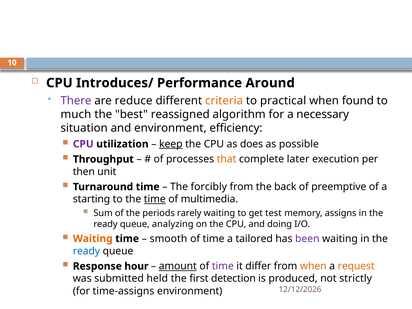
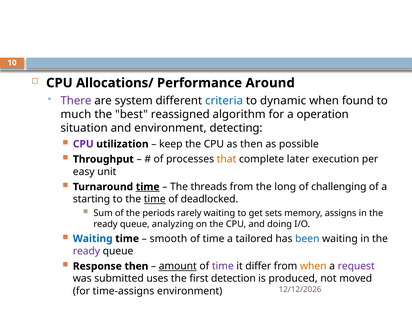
Introduces/: Introduces/ -> Allocations/
reduce: reduce -> system
criteria colour: orange -> blue
practical: practical -> dynamic
necessary: necessary -> operation
efficiency: efficiency -> detecting
keep underline: present -> none
as does: does -> then
then: then -> easy
time at (148, 187) underline: none -> present
forcibly: forcibly -> threads
back: back -> long
preemptive: preemptive -> challenging
multimedia: multimedia -> deadlocked
test: test -> sets
Waiting at (93, 239) colour: orange -> blue
been colour: purple -> blue
ready at (86, 251) colour: blue -> purple
Response hour: hour -> then
request colour: orange -> purple
held: held -> uses
strictly: strictly -> moved
